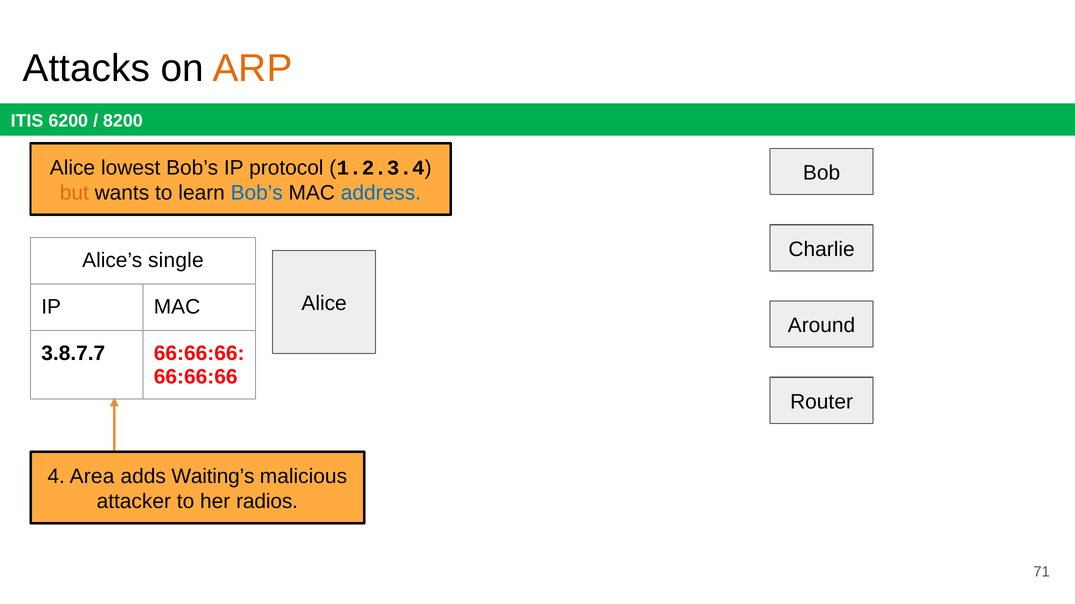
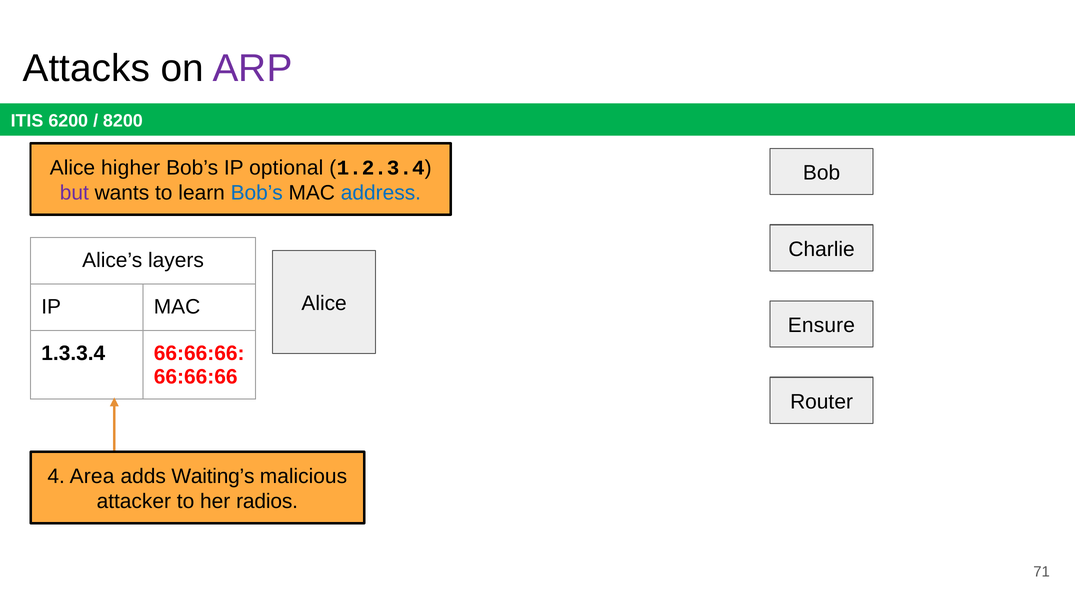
ARP colour: orange -> purple
lowest: lowest -> higher
protocol: protocol -> optional
but colour: orange -> purple
single: single -> layers
Around: Around -> Ensure
3.8.7.7: 3.8.7.7 -> 1.3.3.4
